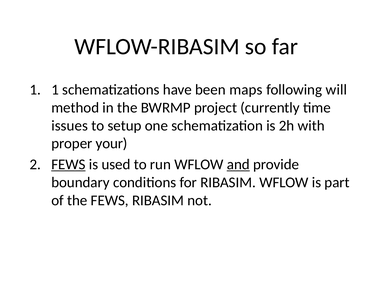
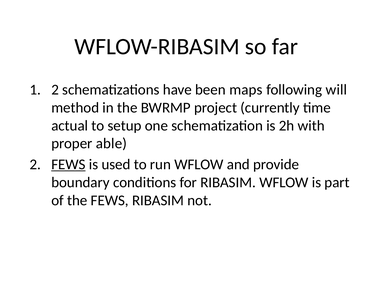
1 at (55, 90): 1 -> 2
issues: issues -> actual
your: your -> able
and underline: present -> none
